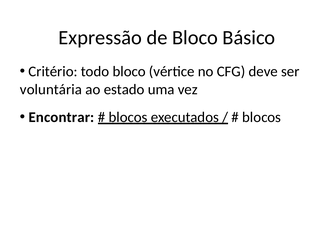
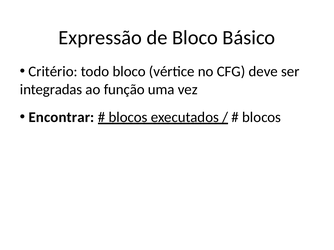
voluntária: voluntária -> integradas
estado: estado -> função
